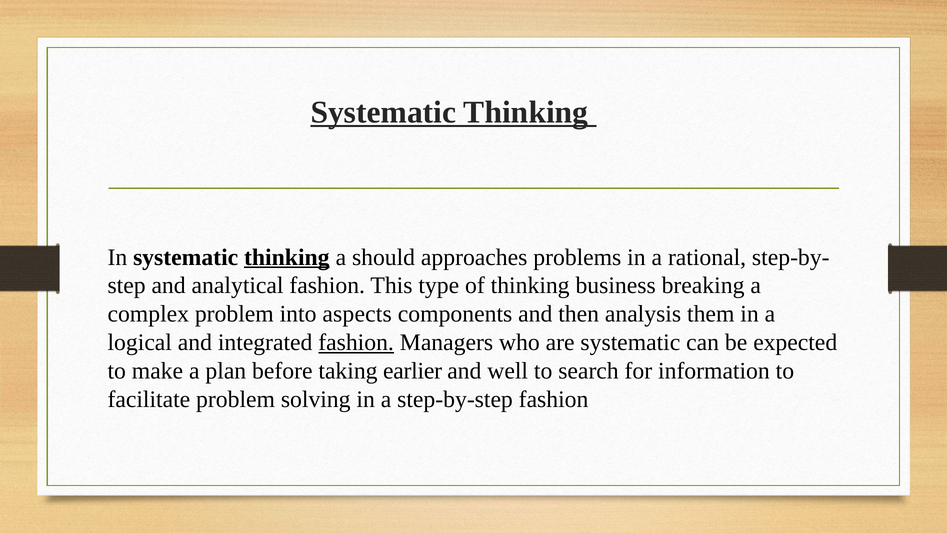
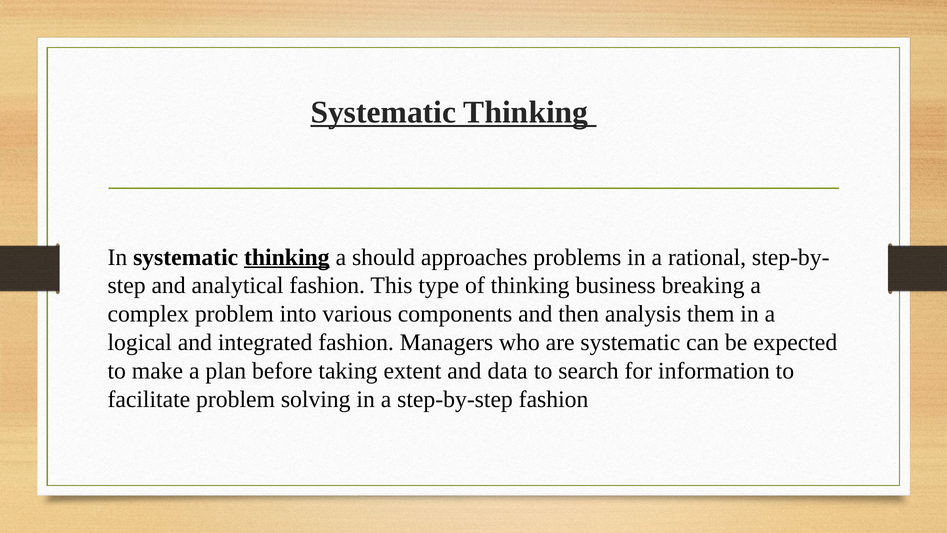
aspects: aspects -> various
fashion at (356, 342) underline: present -> none
earlier: earlier -> extent
well: well -> data
